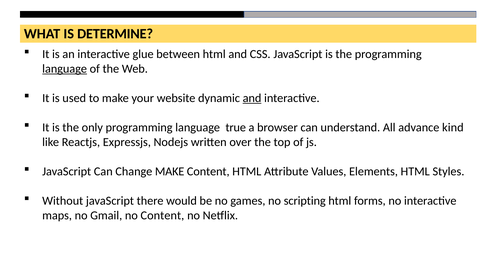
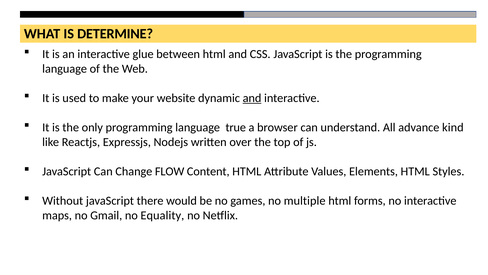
language at (65, 69) underline: present -> none
Change MAKE: MAKE -> FLOW
scripting: scripting -> multiple
no Content: Content -> Equality
